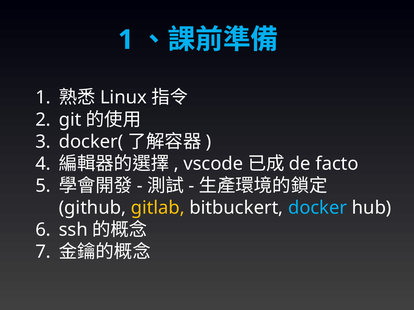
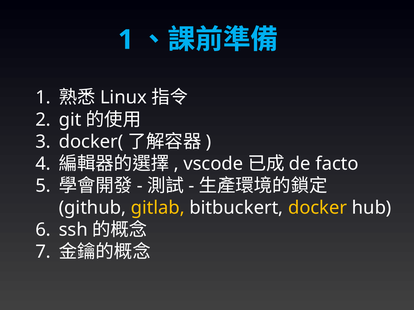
docker colour: light blue -> yellow
